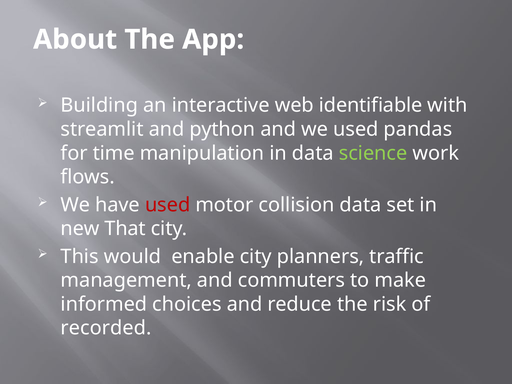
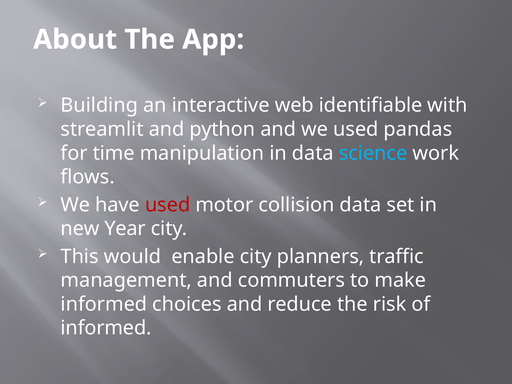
science colour: light green -> light blue
That: That -> Year
recorded at (106, 328): recorded -> informed
